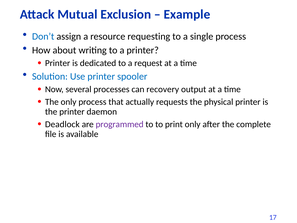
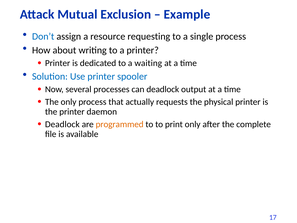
request: request -> waiting
can recovery: recovery -> deadlock
programmed colour: purple -> orange
